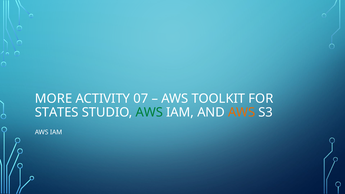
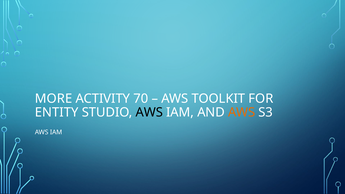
07: 07 -> 70
STATES: STATES -> ENTITY
AWS at (149, 113) colour: green -> black
